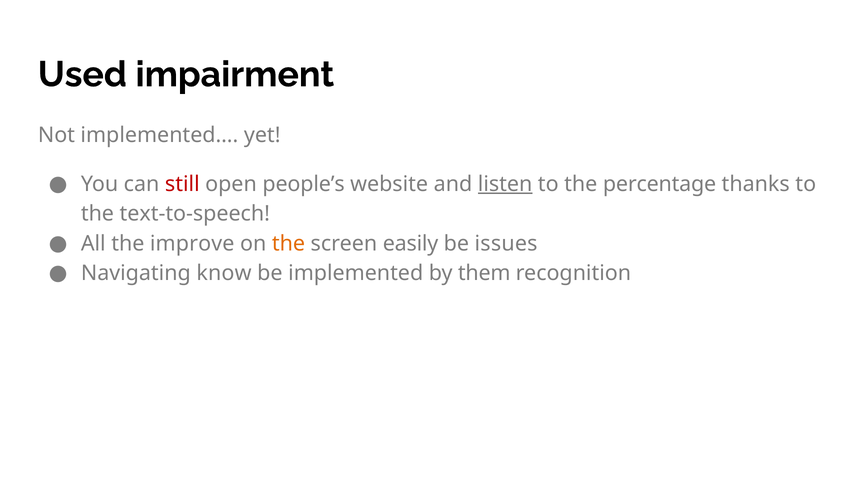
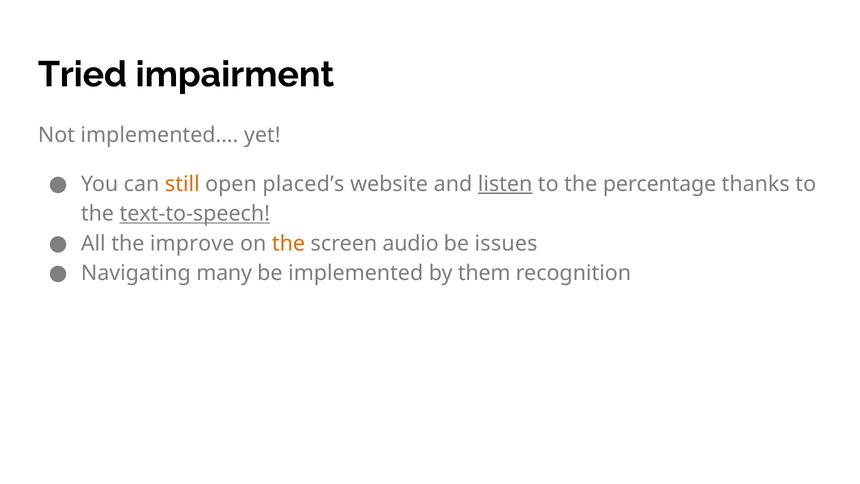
Used: Used -> Tried
still colour: red -> orange
people’s: people’s -> placed’s
text-to-speech underline: none -> present
easily: easily -> audio
know: know -> many
